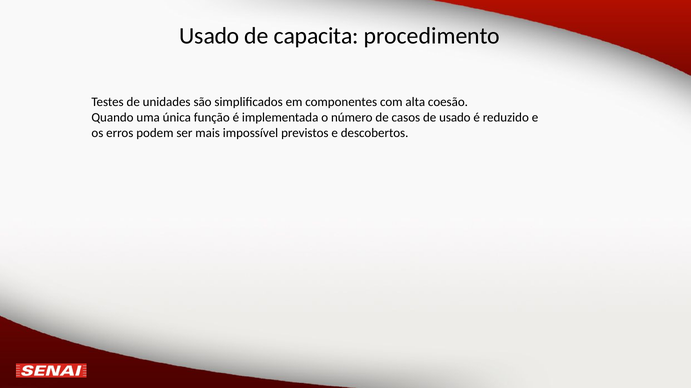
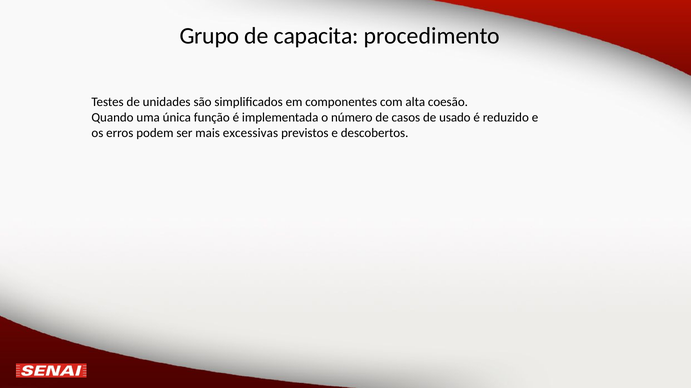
Usado at (209, 36): Usado -> Grupo
impossível: impossível -> excessivas
